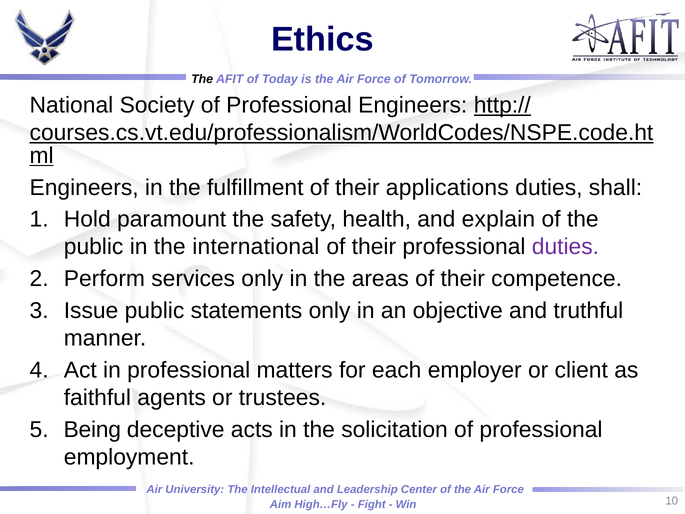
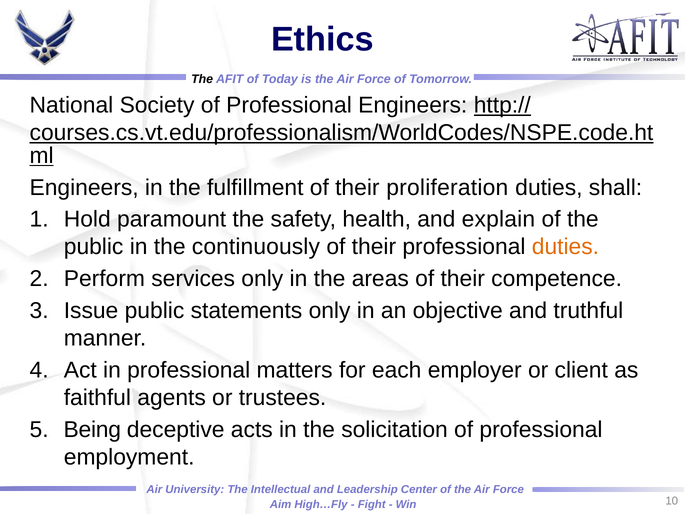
applications: applications -> proliferation
international: international -> continuously
duties at (565, 247) colour: purple -> orange
